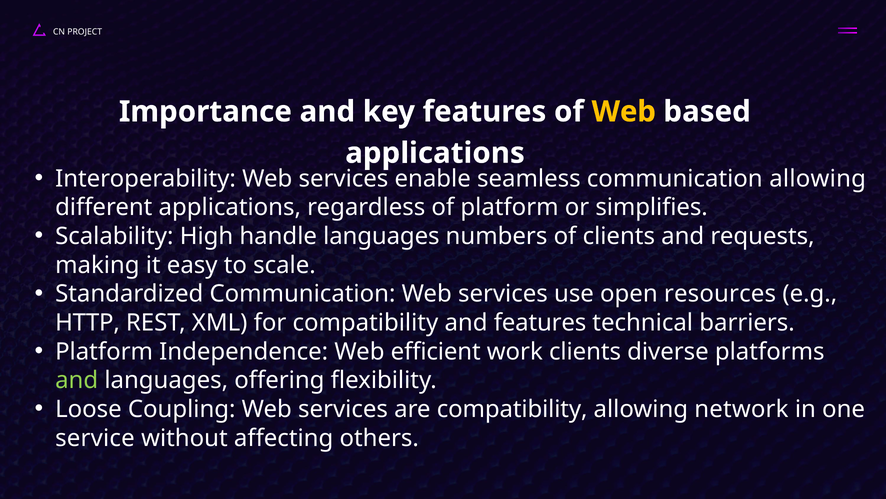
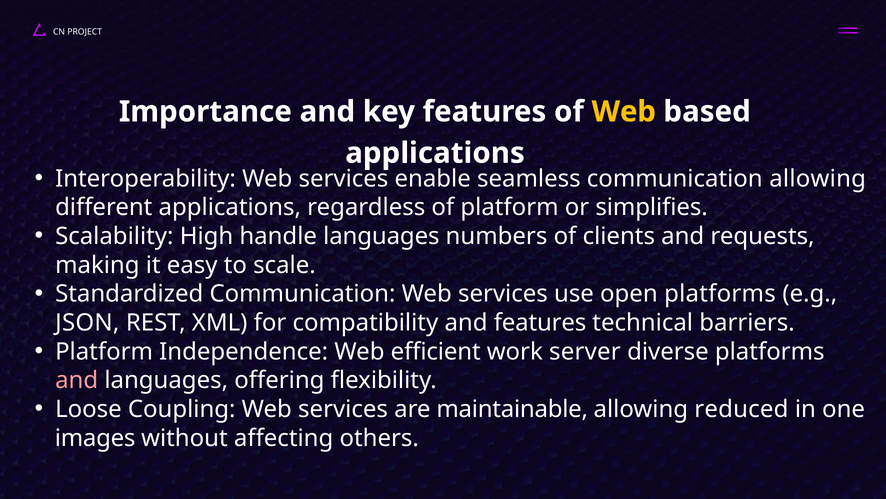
open resources: resources -> platforms
HTTP: HTTP -> JSON
work clients: clients -> server
and at (77, 380) colour: light green -> pink
are compatibility: compatibility -> maintainable
network: network -> reduced
service: service -> images
